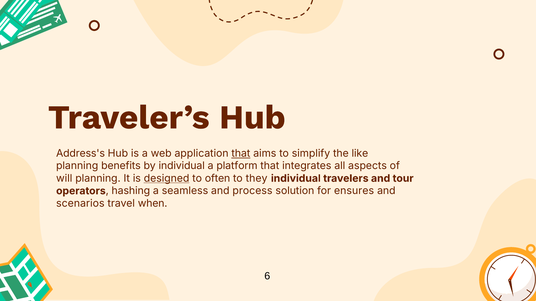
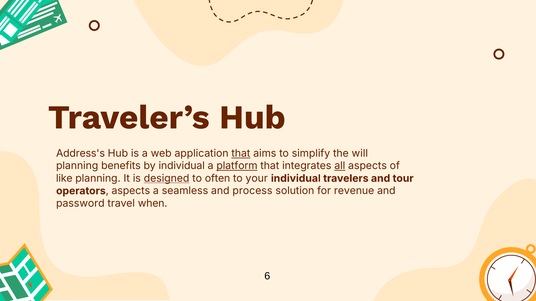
like: like -> will
platform underline: none -> present
all underline: none -> present
will: will -> like
they: they -> your
operators hashing: hashing -> aspects
ensures: ensures -> revenue
scenarios: scenarios -> password
